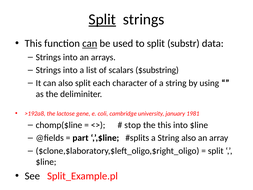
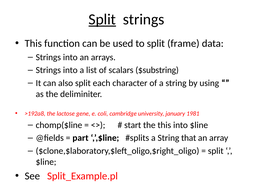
can at (90, 43) underline: present -> none
substr: substr -> frame
stop: stop -> start
String also: also -> that
